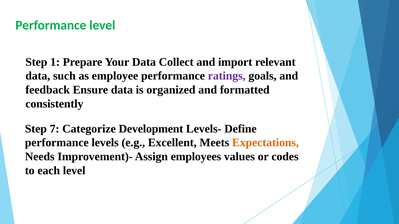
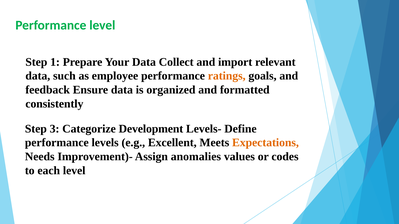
ratings colour: purple -> orange
7: 7 -> 3
employees: employees -> anomalies
